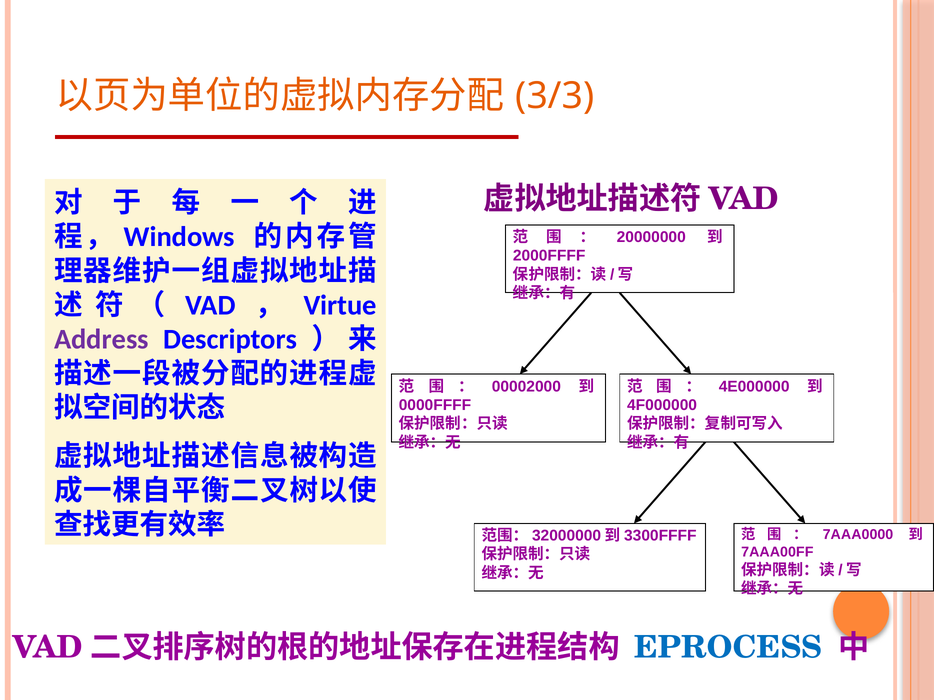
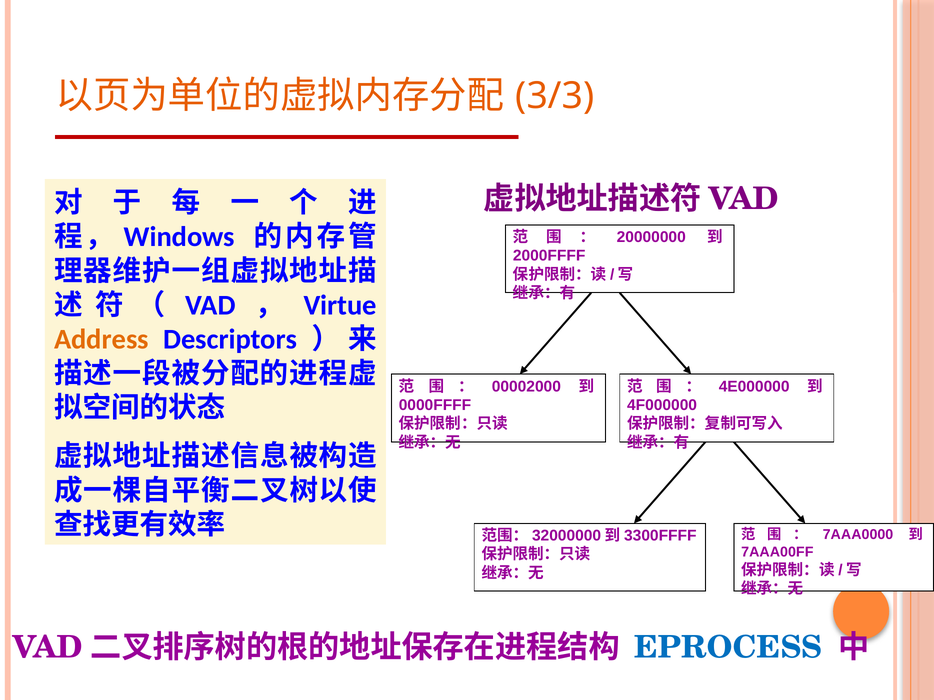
Address colour: purple -> orange
